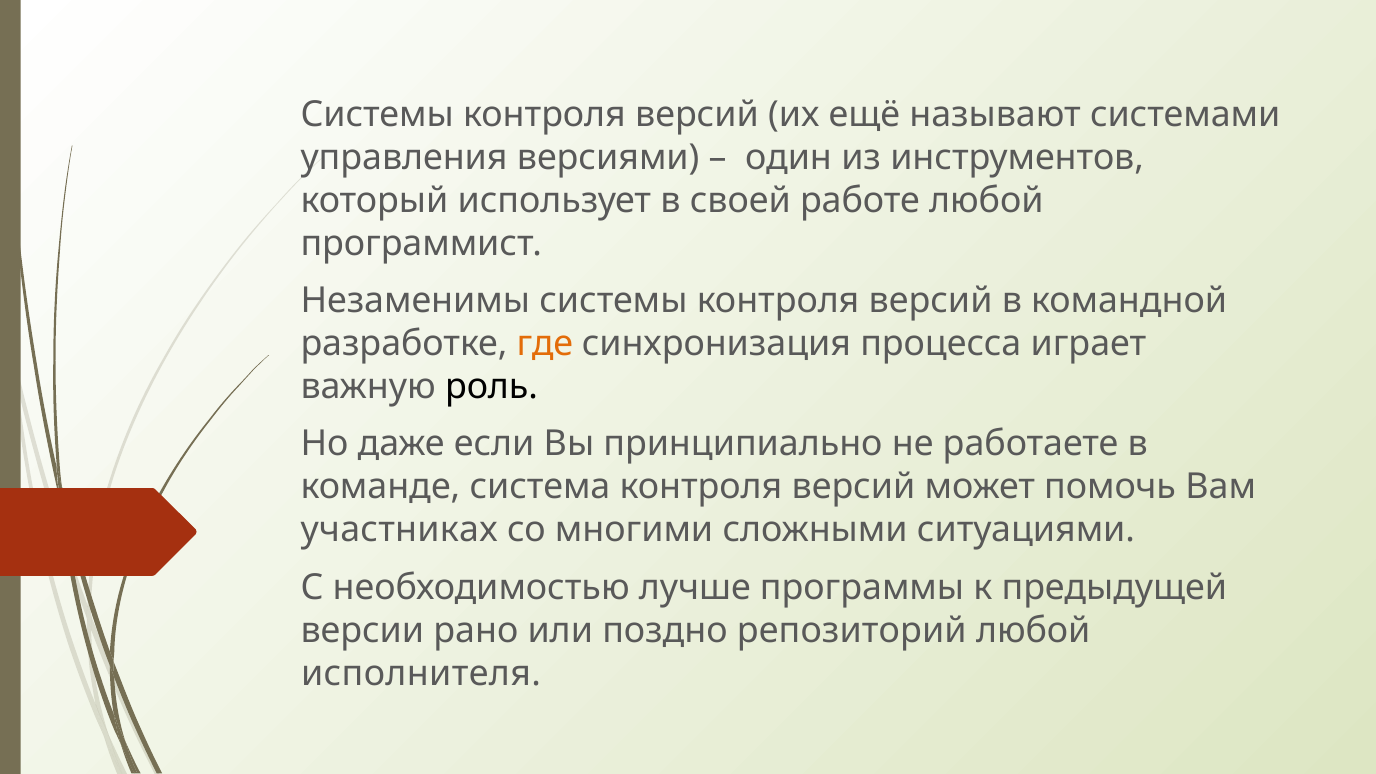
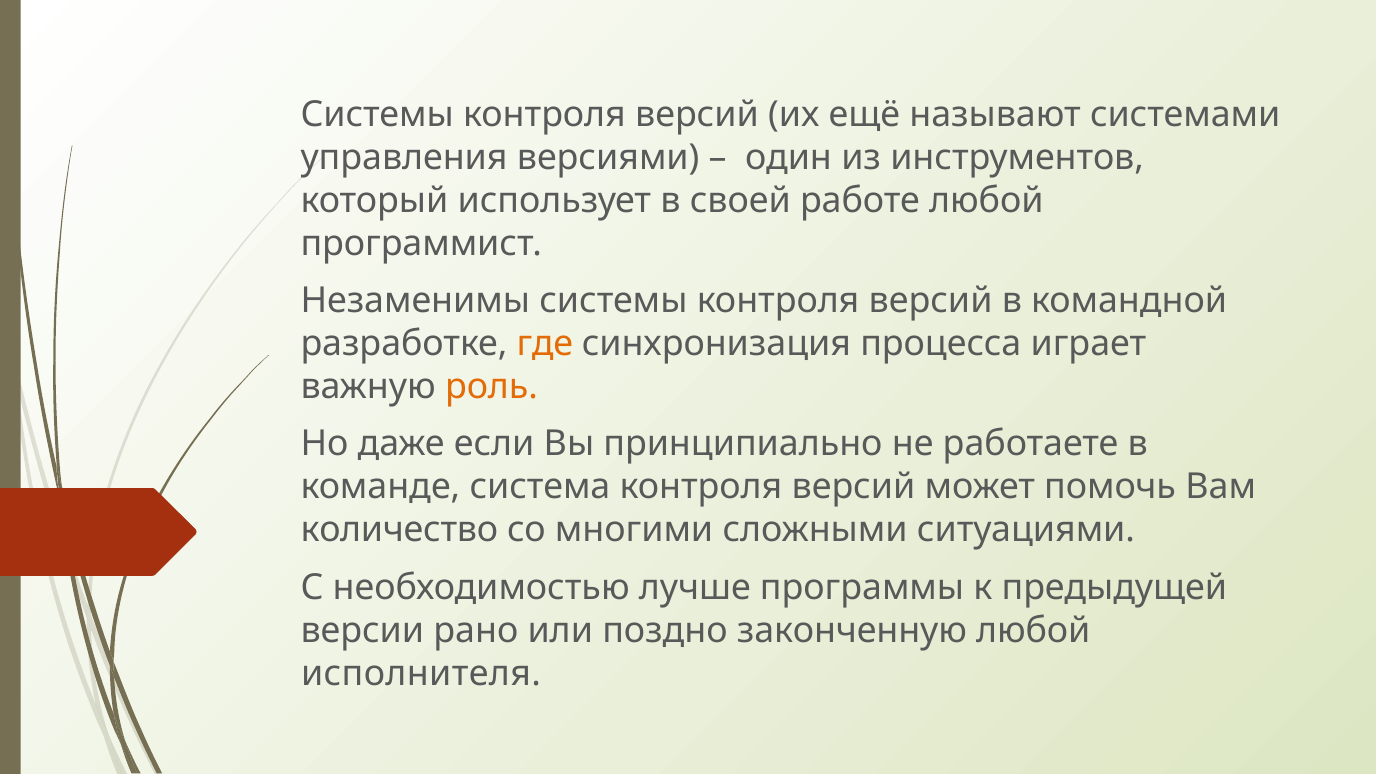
роль colour: black -> orange
участниках: участниках -> количество
репозиторий: репозиторий -> законченную
